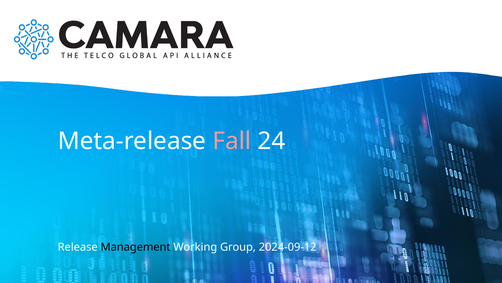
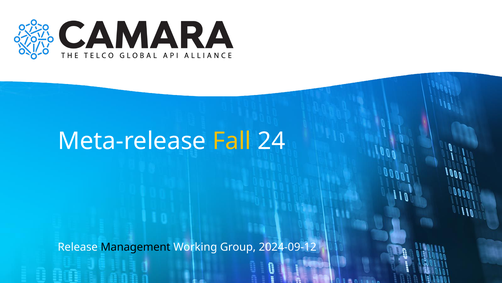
Fall colour: pink -> yellow
